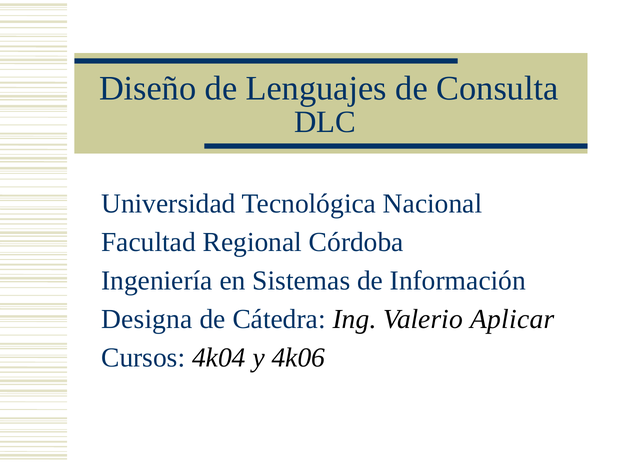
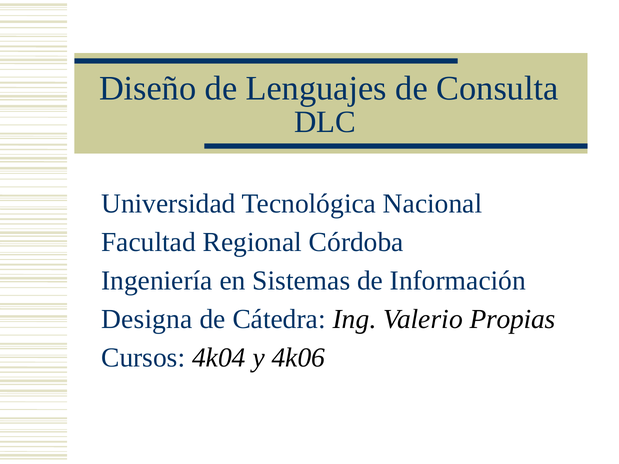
Aplicar: Aplicar -> Propias
